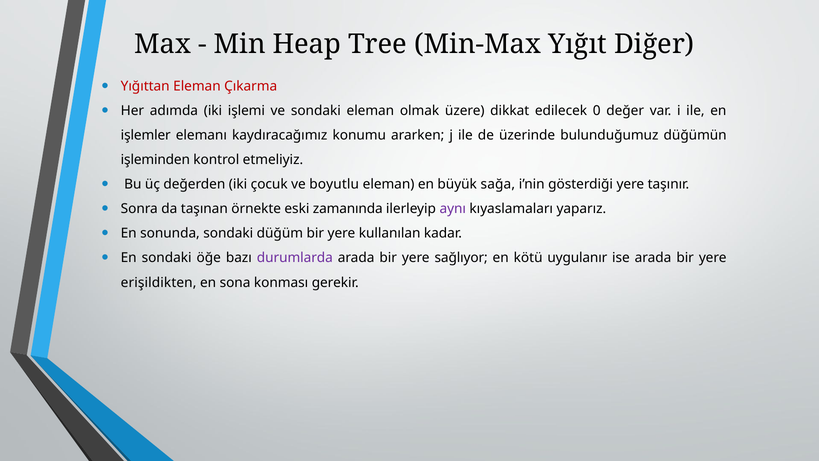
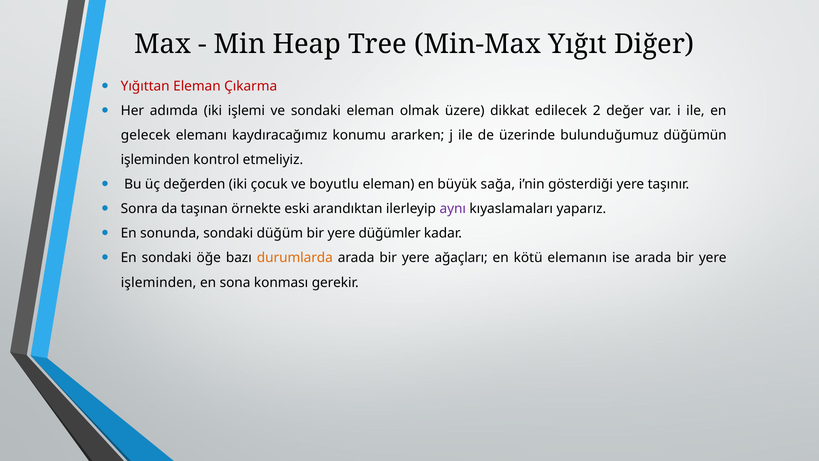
0: 0 -> 2
işlemler: işlemler -> gelecek
zamanında: zamanında -> arandıktan
kullanılan: kullanılan -> düğümler
durumlarda colour: purple -> orange
sağlıyor: sağlıyor -> ağaçları
uygulanır: uygulanır -> elemanın
erişildikten at (159, 282): erişildikten -> işleminden
